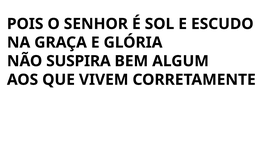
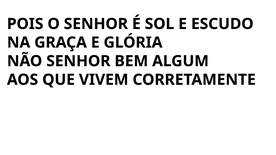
NÃO SUSPIRA: SUSPIRA -> SENHOR
